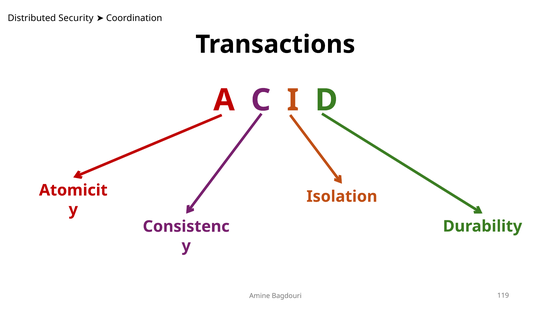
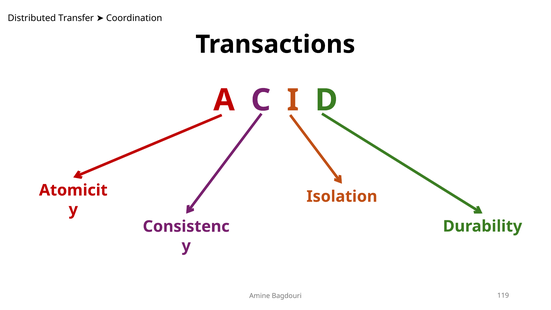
Security: Security -> Transfer
